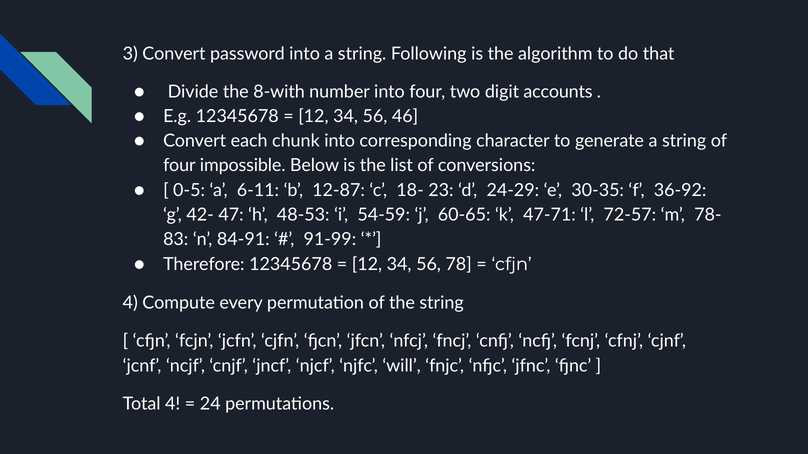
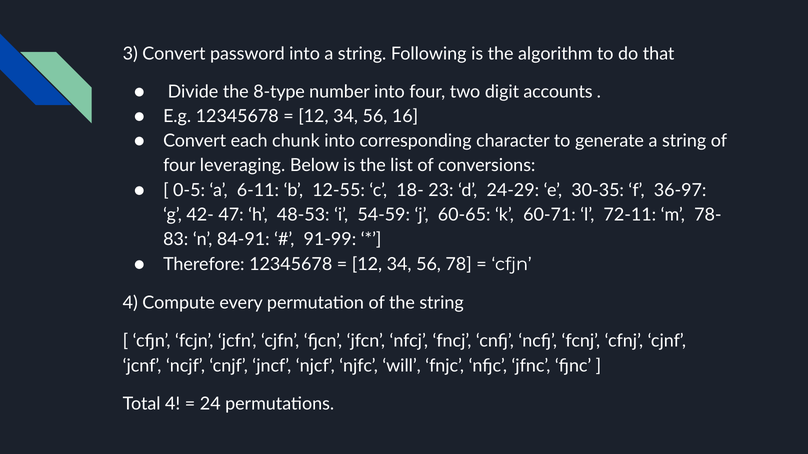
8-with: 8-with -> 8-type
46: 46 -> 16
impossible: impossible -> leveraging
12-87: 12-87 -> 12-55
36-92: 36-92 -> 36-97
47-71: 47-71 -> 60-71
72-57: 72-57 -> 72-11
